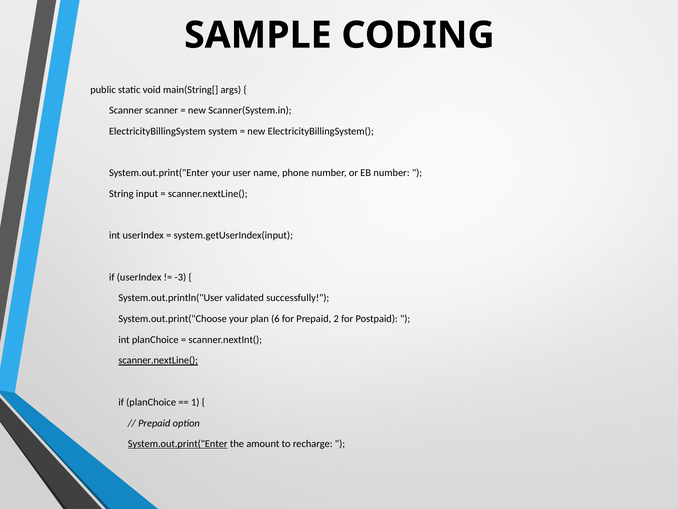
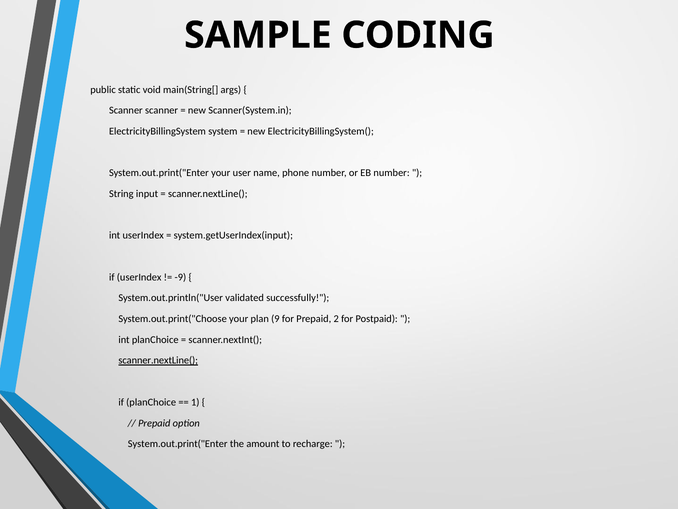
-3: -3 -> -9
6: 6 -> 9
System.out.print("Enter at (178, 444) underline: present -> none
